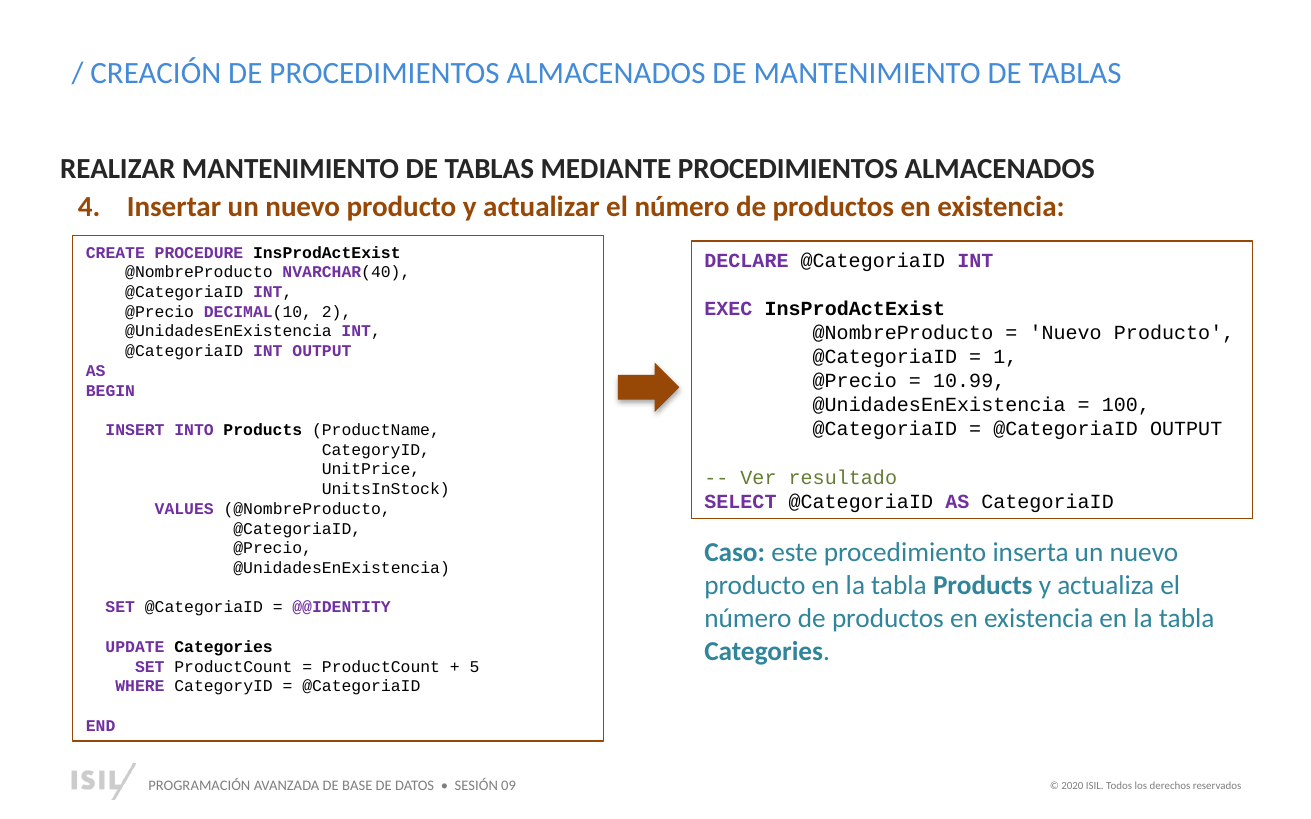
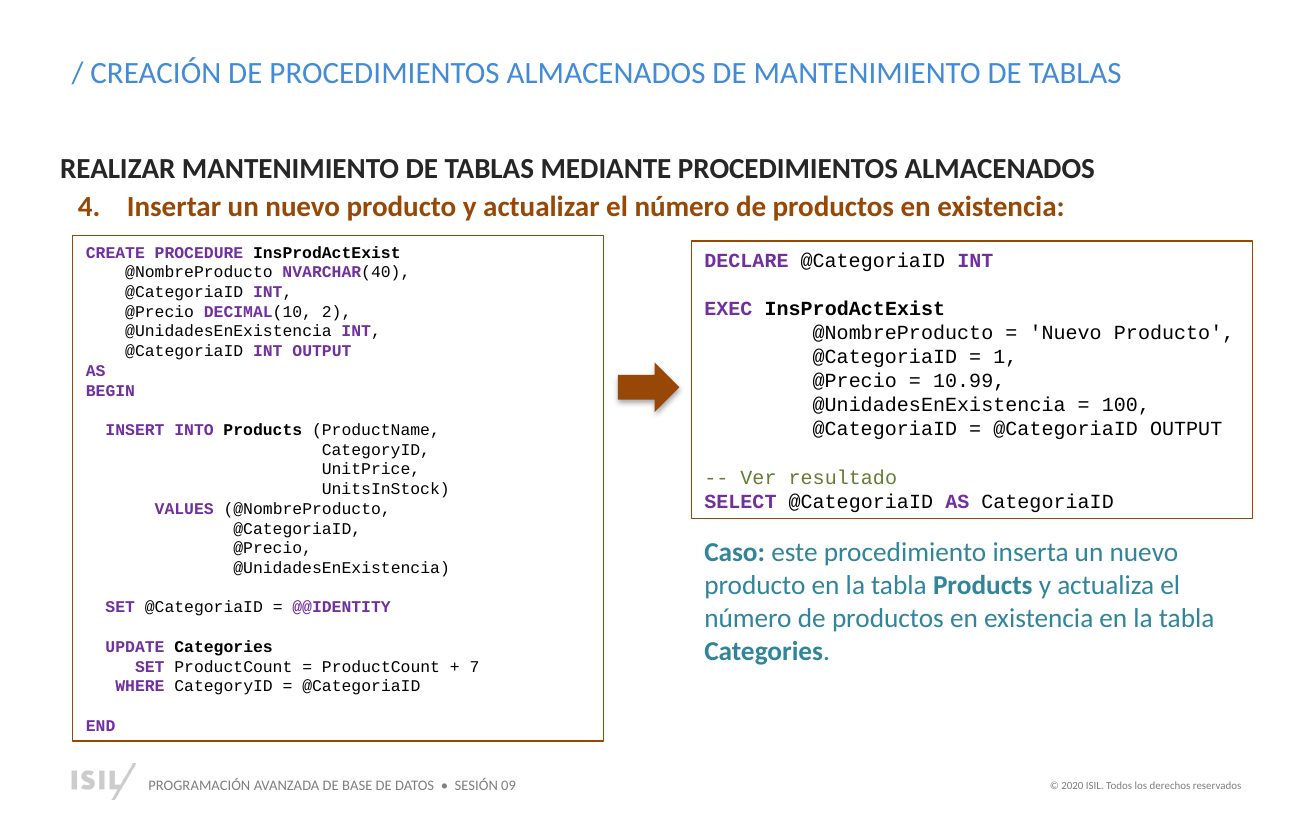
5: 5 -> 7
